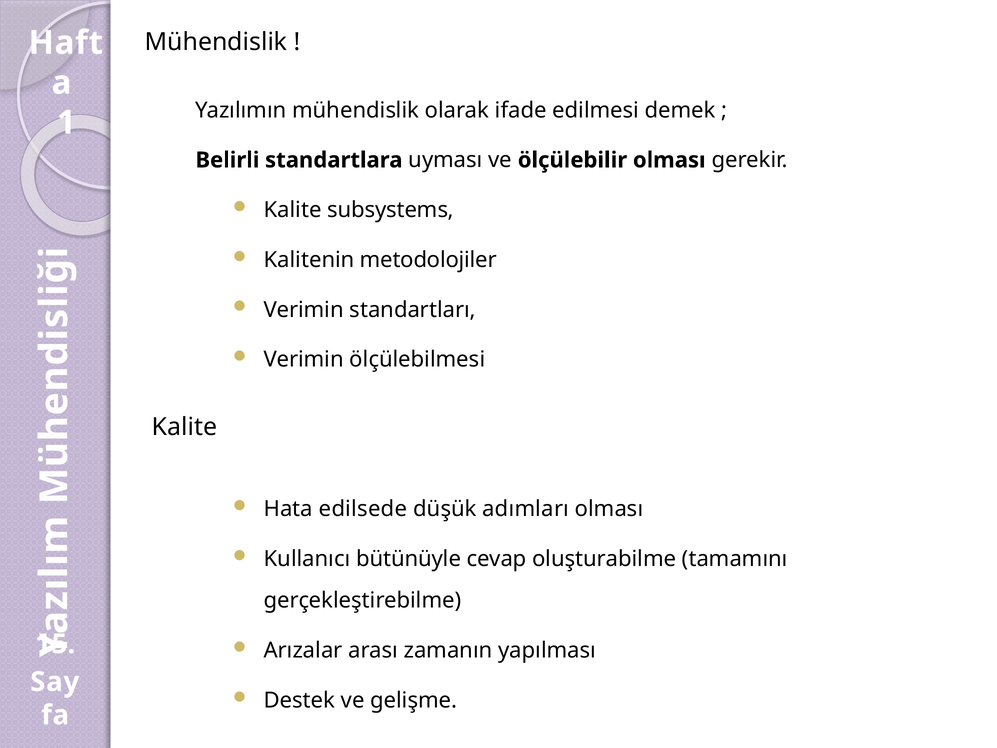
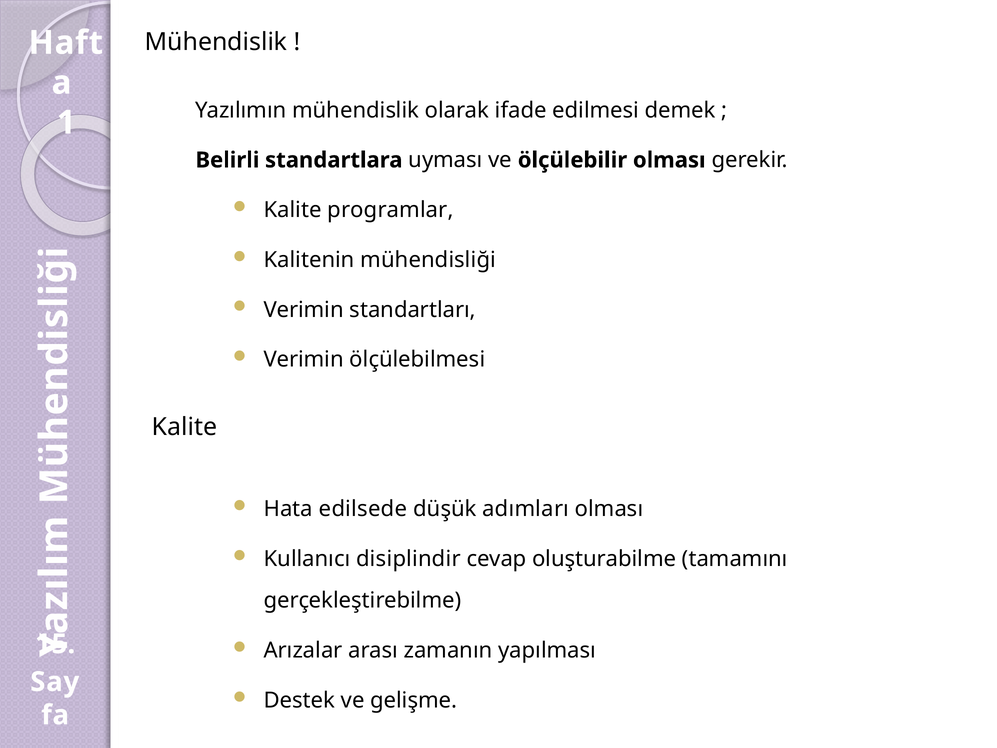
subsystems: subsystems -> programlar
metodolojiler: metodolojiler -> mühendisliği
bütünüyle: bütünüyle -> disiplindir
